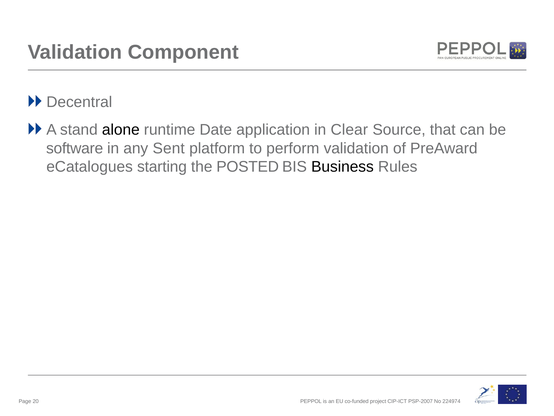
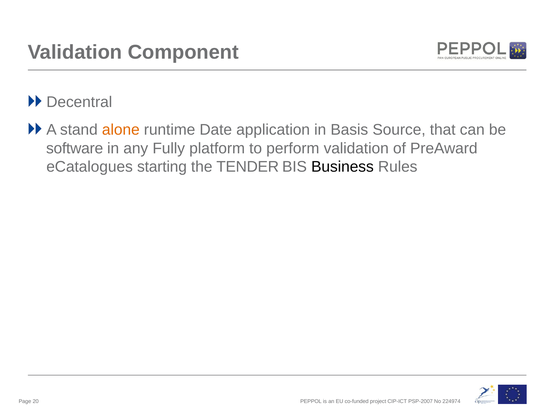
alone colour: black -> orange
Clear: Clear -> Basis
Sent: Sent -> Fully
POSTED: POSTED -> TENDER
